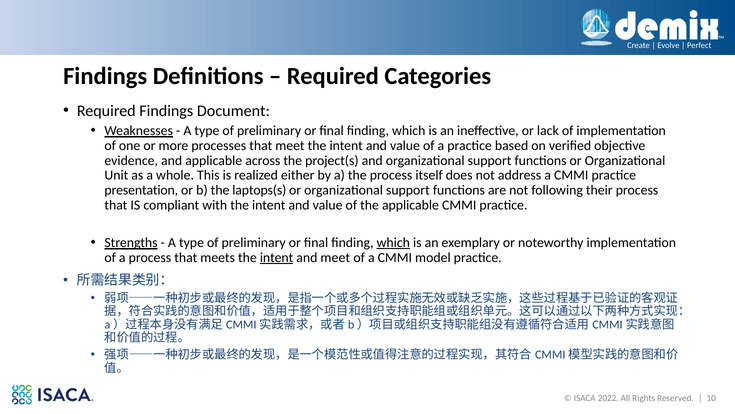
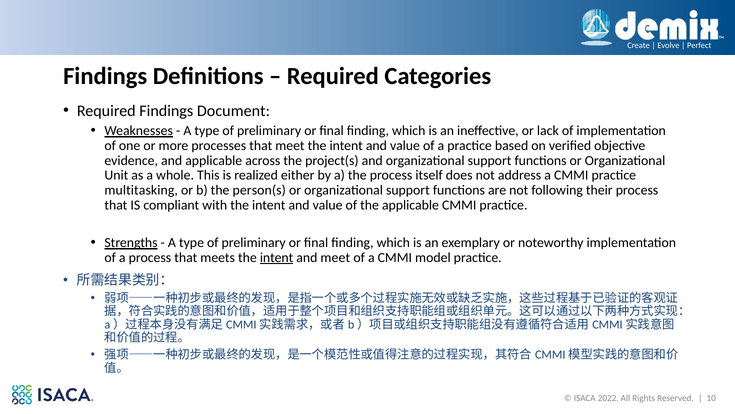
presentation: presentation -> multitasking
laptops(s: laptops(s -> person(s
which at (393, 242) underline: present -> none
